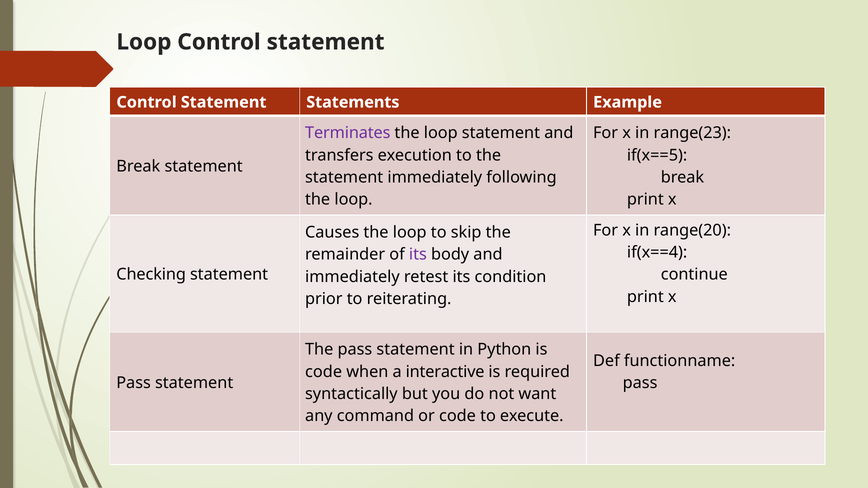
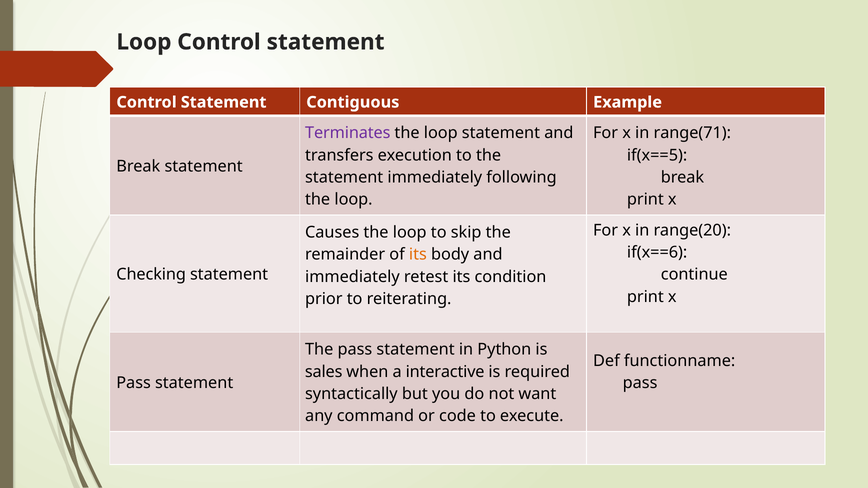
Statements: Statements -> Contiguous
range(23: range(23 -> range(71
if(x==4: if(x==4 -> if(x==6
its at (418, 255) colour: purple -> orange
code at (324, 372): code -> sales
